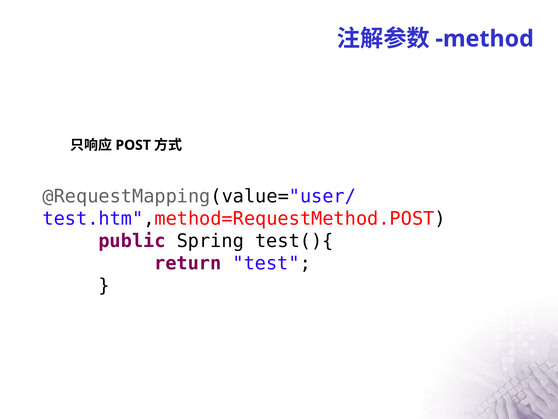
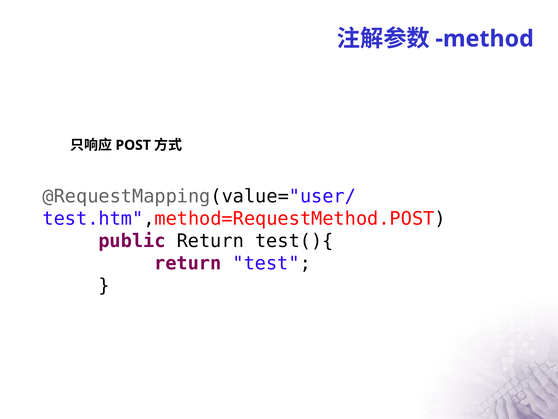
public Spring: Spring -> Return
